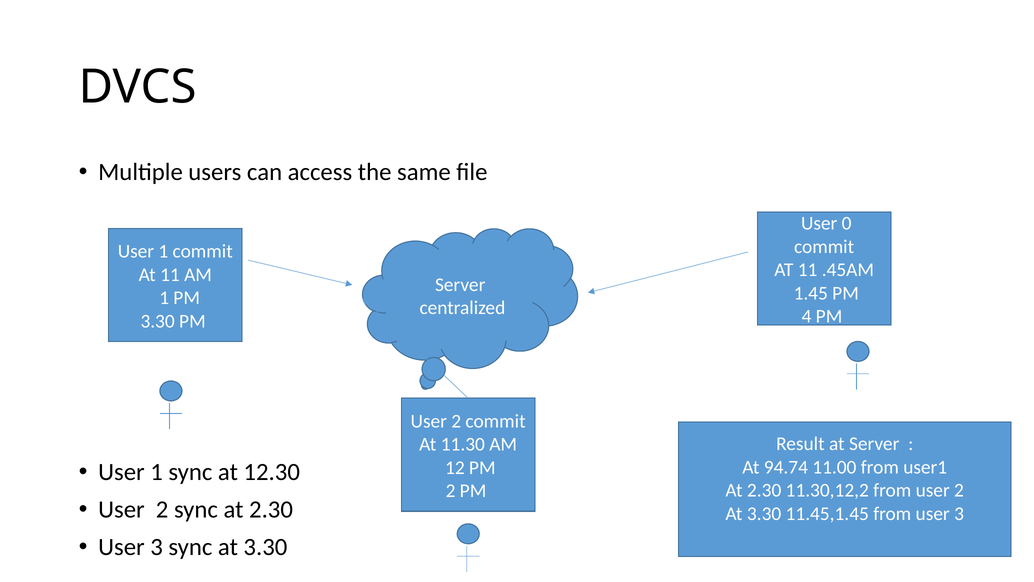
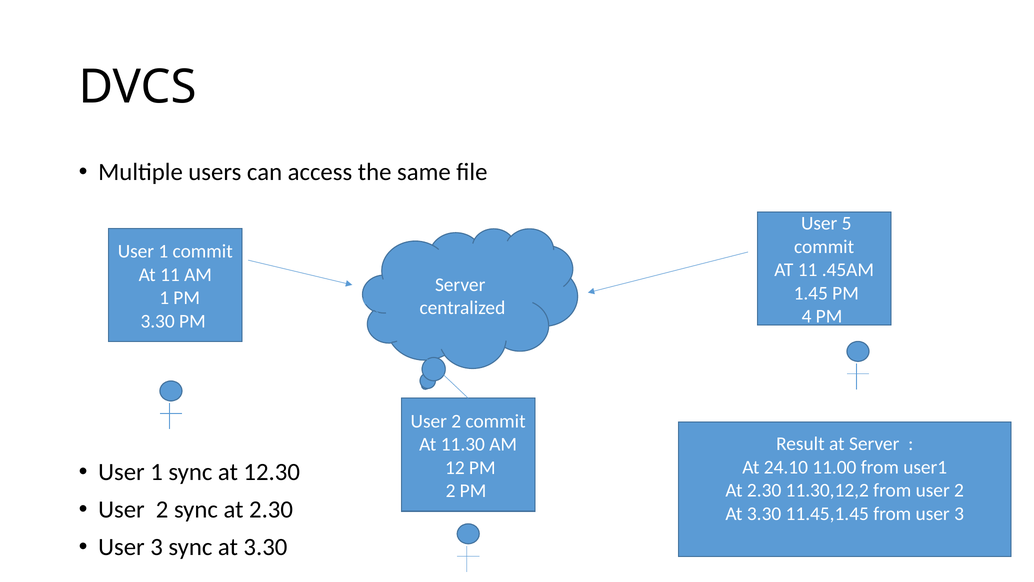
0: 0 -> 5
94.74: 94.74 -> 24.10
